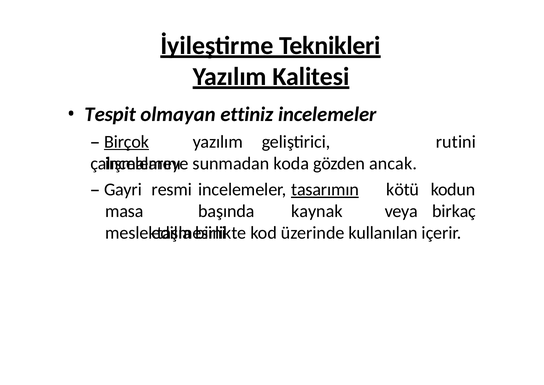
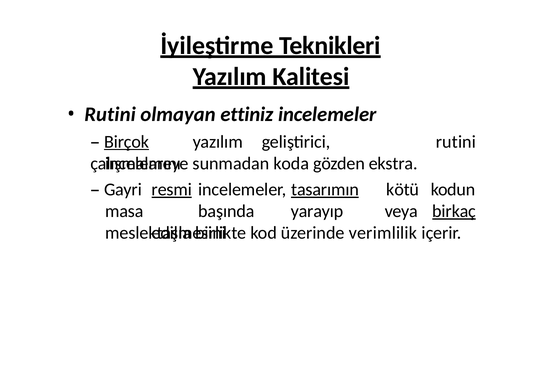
Tespit at (110, 114): Tespit -> Rutini
ancak: ancak -> ekstra
resmi underline: none -> present
kaynak: kaynak -> yarayıp
birkaç underline: none -> present
kullanılan: kullanılan -> verimlilik
